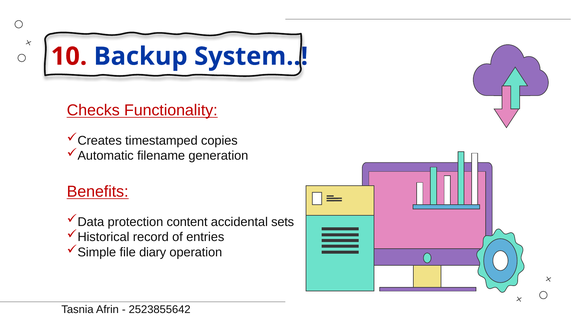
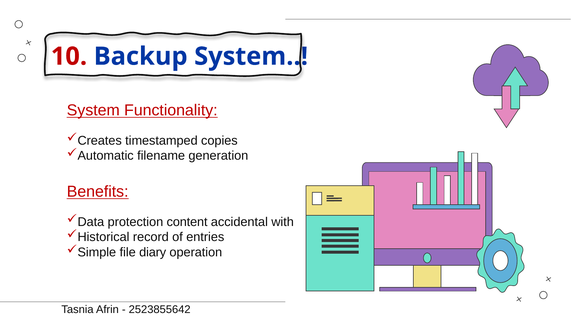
Checks at (93, 110): Checks -> System
sets: sets -> with
